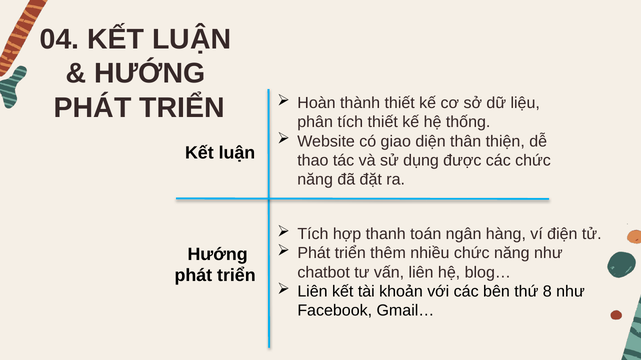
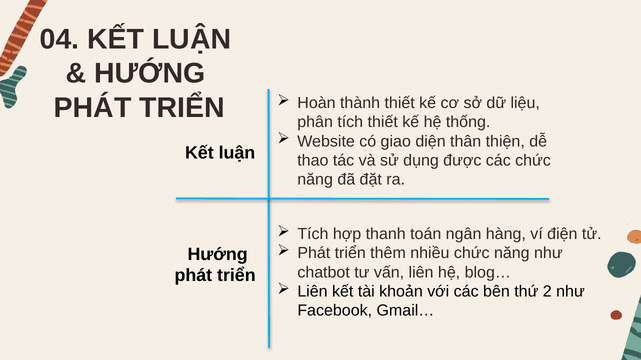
8: 8 -> 2
